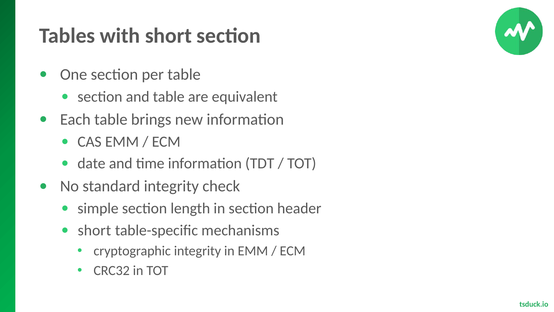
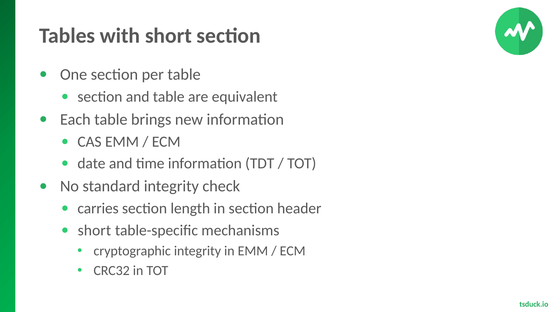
simple: simple -> carries
